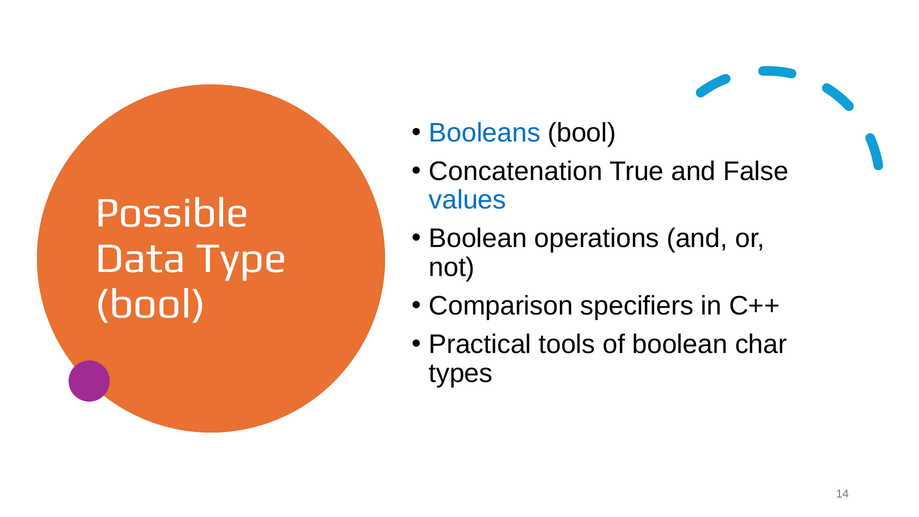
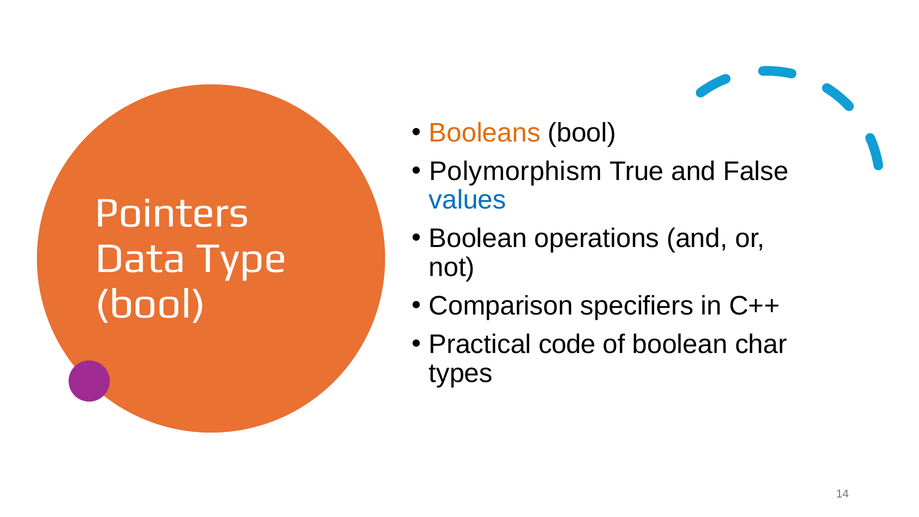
Booleans colour: blue -> orange
Concatenation: Concatenation -> Polymorphism
Possible: Possible -> Pointers
tools: tools -> code
